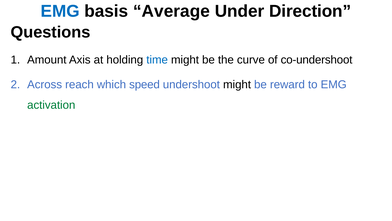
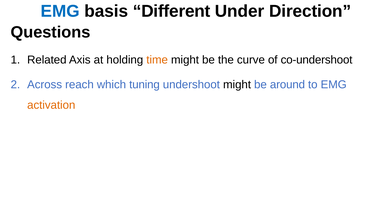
Average: Average -> Different
Amount: Amount -> Related
time colour: blue -> orange
speed: speed -> tuning
reward: reward -> around
activation colour: green -> orange
